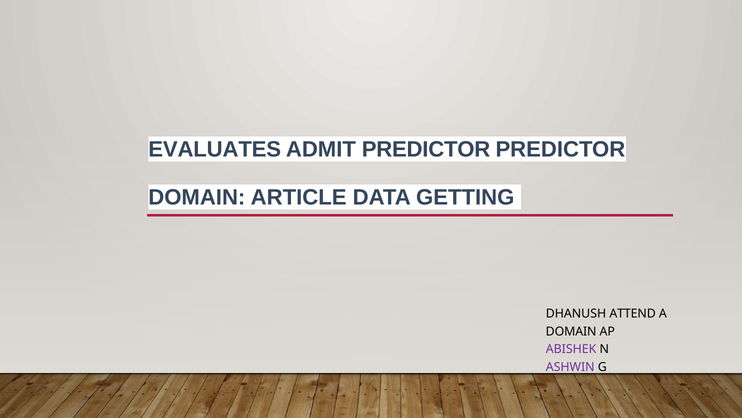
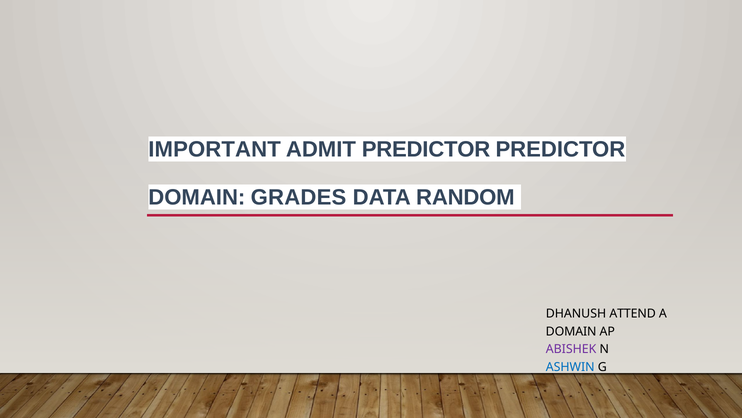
EVALUATES: EVALUATES -> IMPORTANT
ARTICLE: ARTICLE -> GRADES
GETTING: GETTING -> RANDOM
ASHWIN colour: purple -> blue
